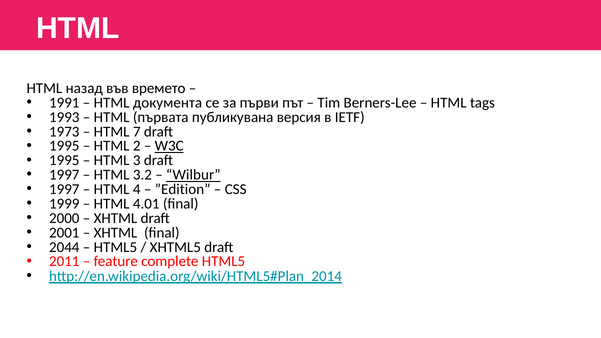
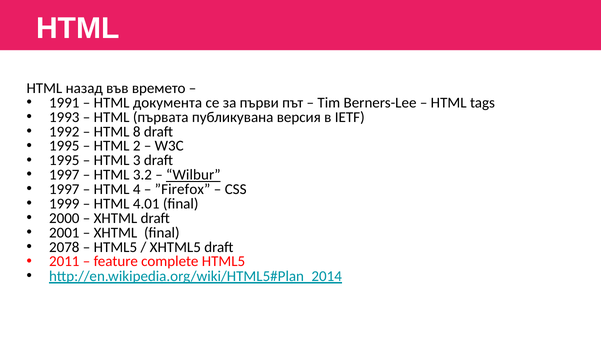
1973: 1973 -> 1992
7: 7 -> 8
W3C underline: present -> none
”Edition: ”Edition -> ”Firefox
2044: 2044 -> 2078
